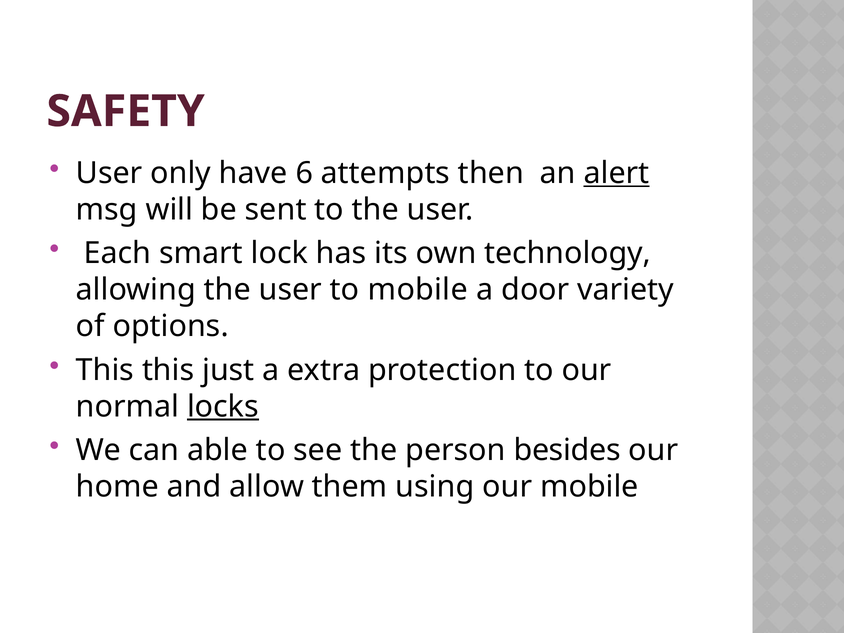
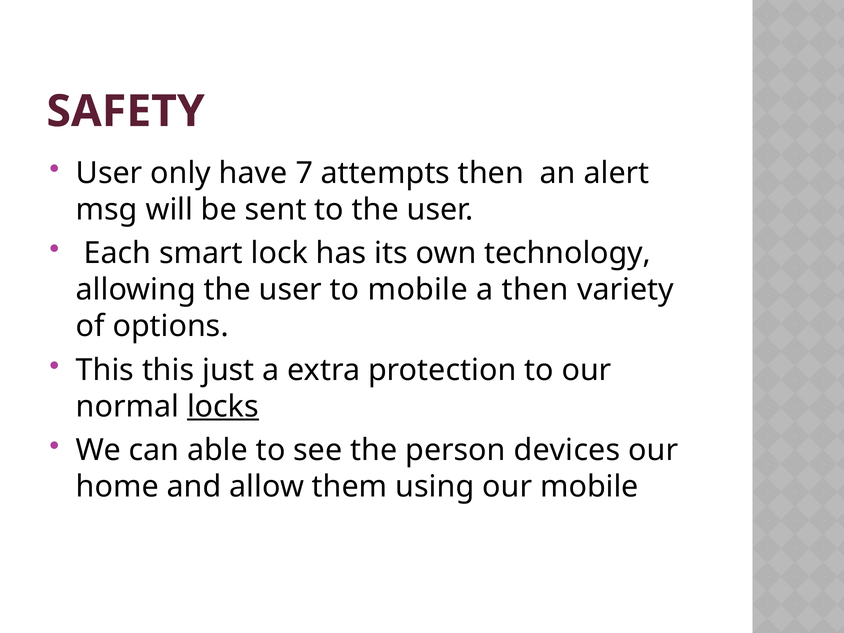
6: 6 -> 7
alert underline: present -> none
a door: door -> then
besides: besides -> devices
